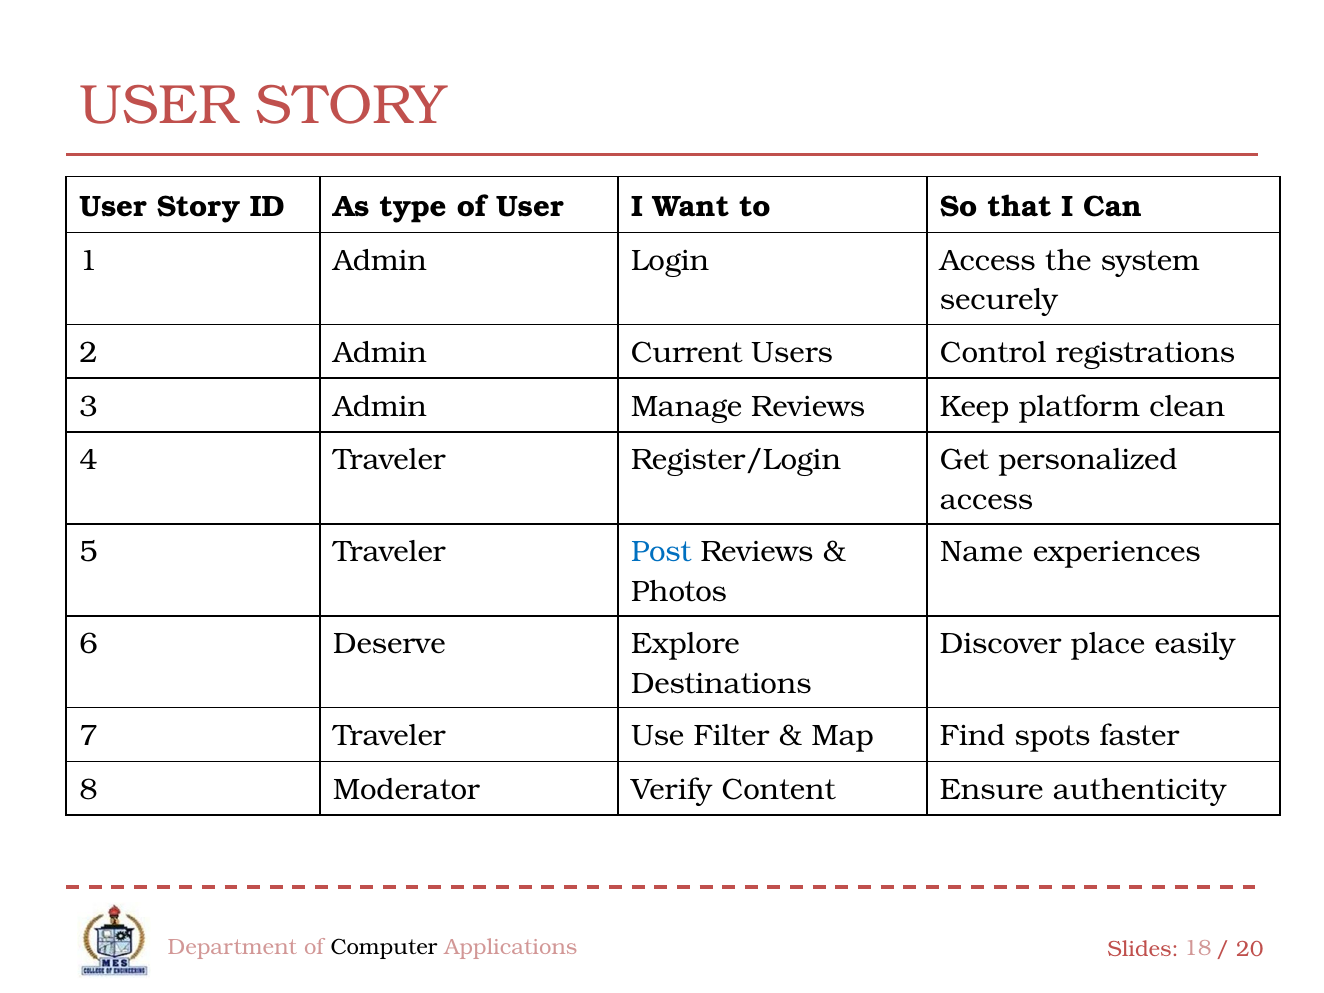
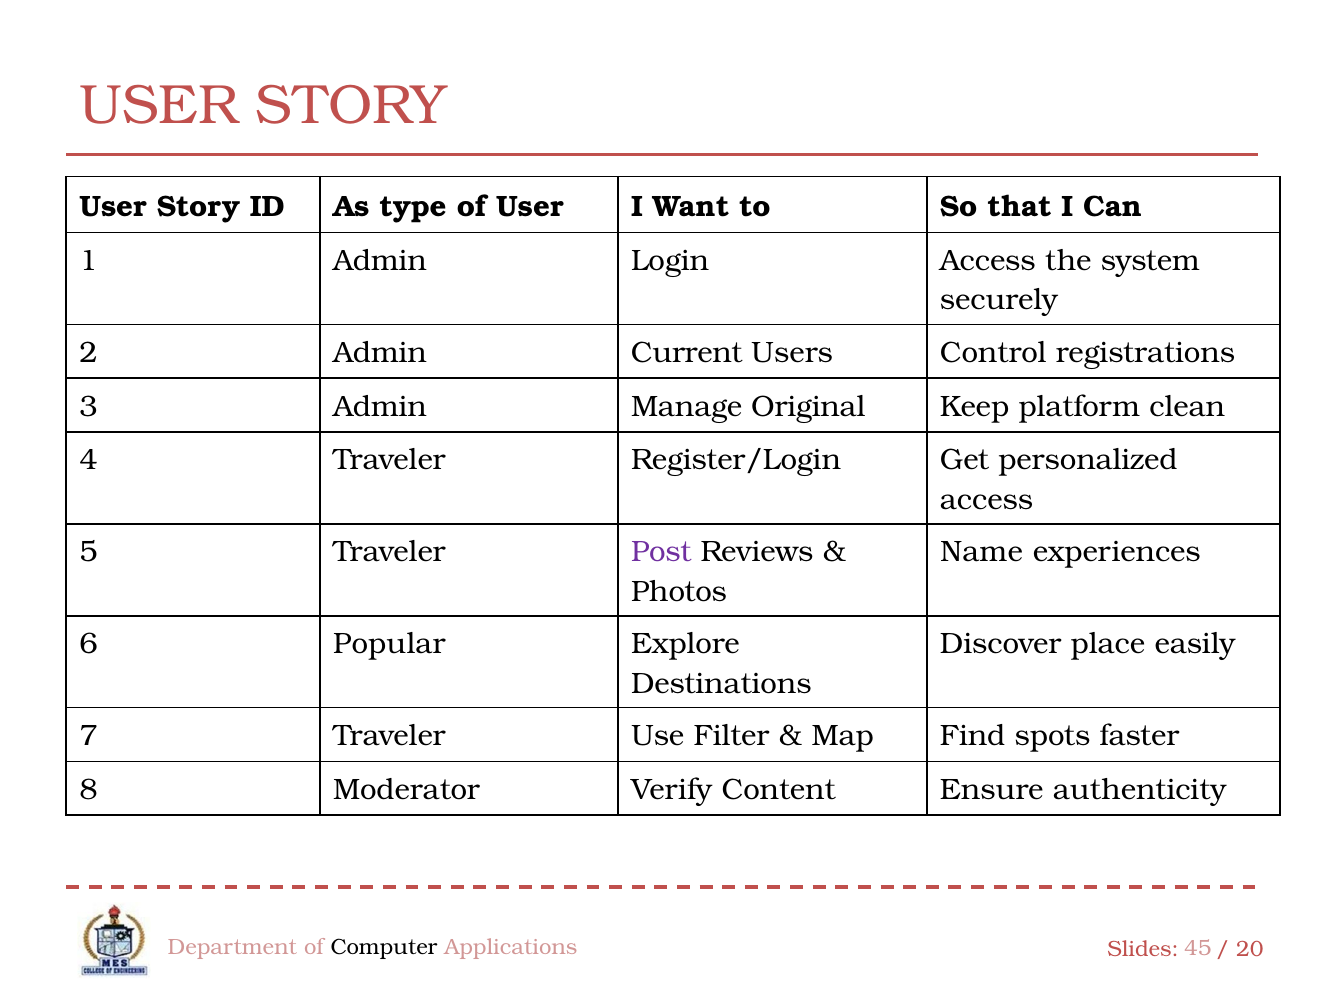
Manage Reviews: Reviews -> Original
Post colour: blue -> purple
Deserve: Deserve -> Popular
18: 18 -> 45
